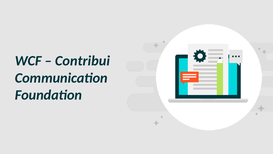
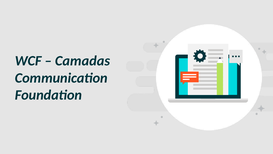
Contribui: Contribui -> Camadas
